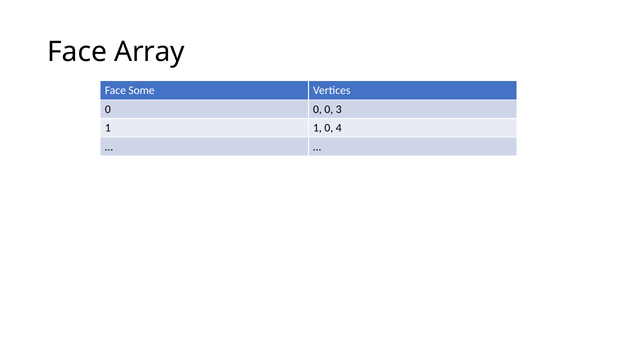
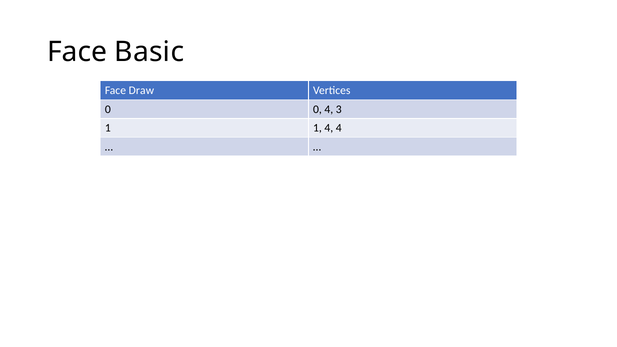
Array: Array -> Basic
Some: Some -> Draw
0 0 0: 0 -> 4
1 0: 0 -> 4
